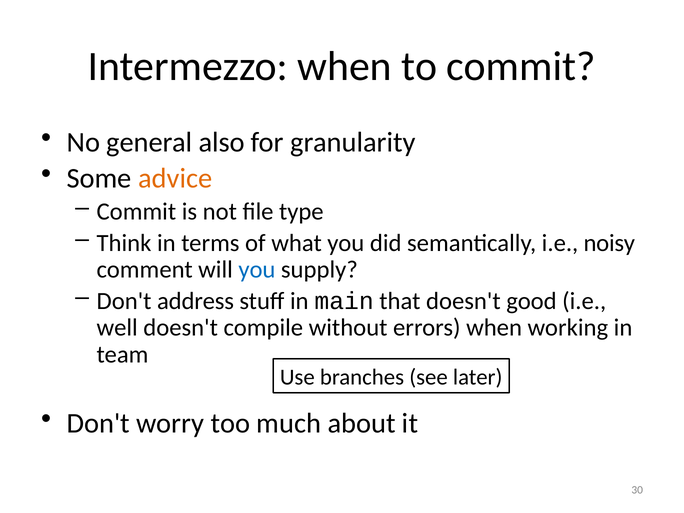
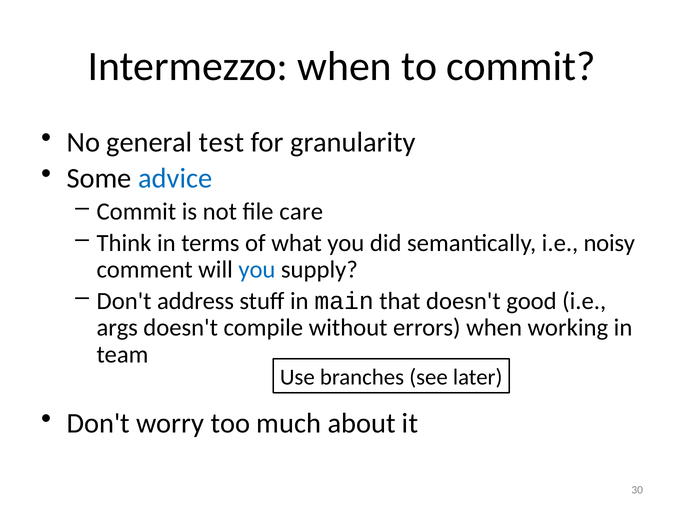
also: also -> test
advice colour: orange -> blue
type: type -> care
well: well -> args
